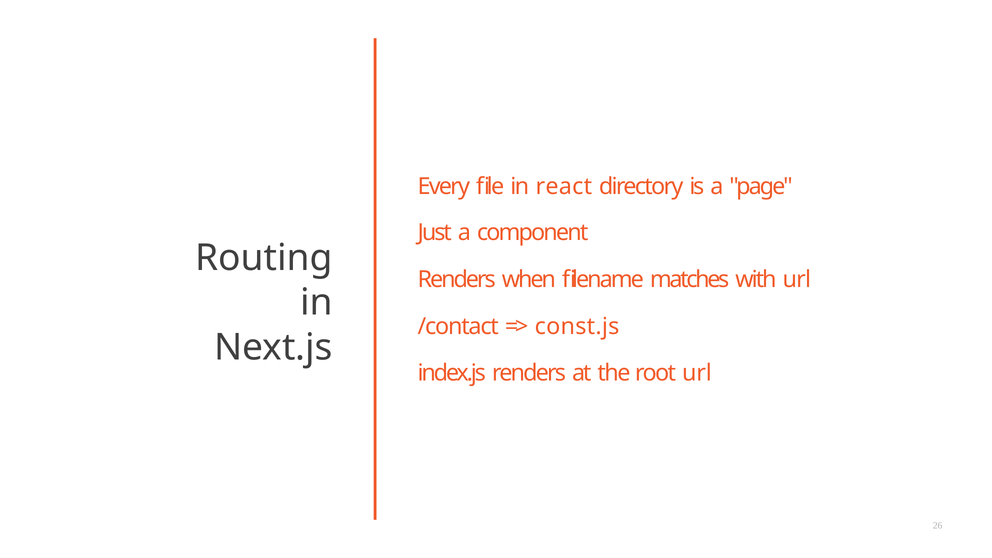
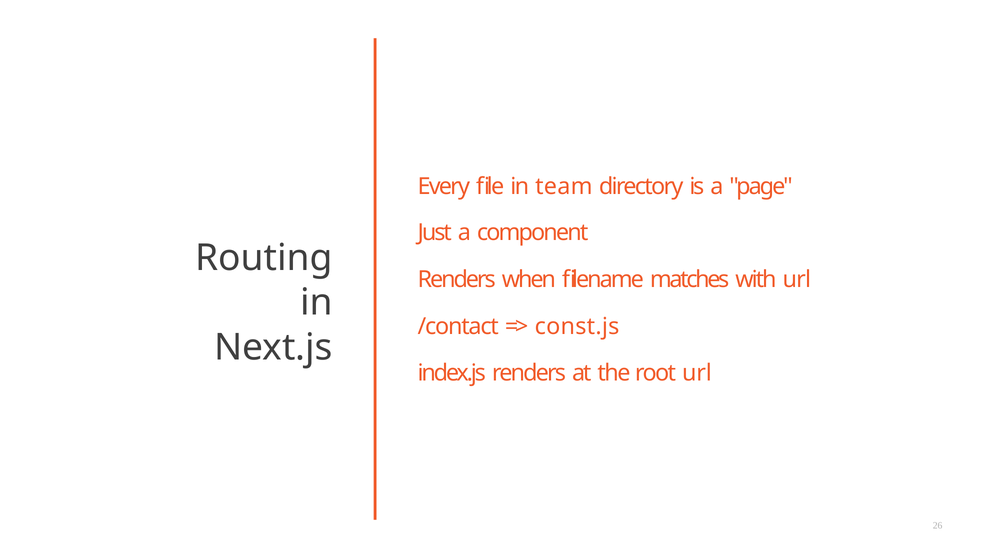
react: react -> team
